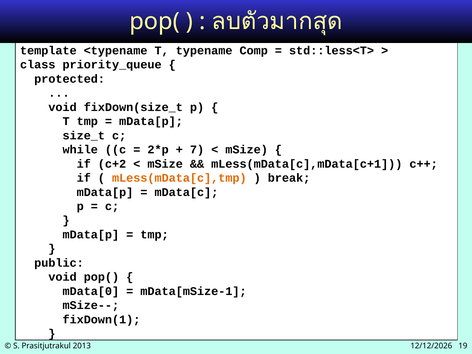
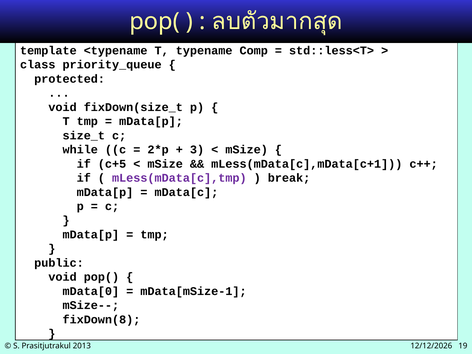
7: 7 -> 3
c+2: c+2 -> c+5
mLess(mData[c],tmp colour: orange -> purple
fixDown(1: fixDown(1 -> fixDown(8
